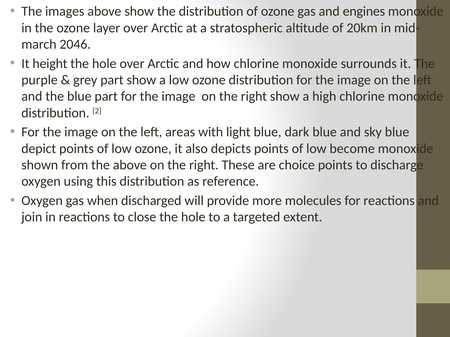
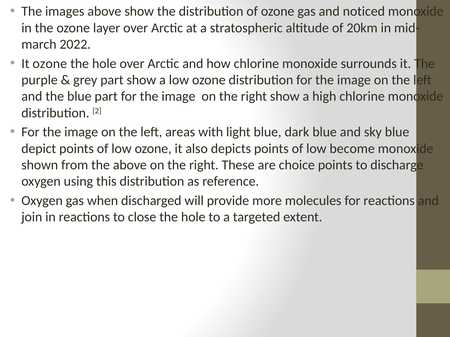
engines: engines -> noticed
2046: 2046 -> 2022
It height: height -> ozone
